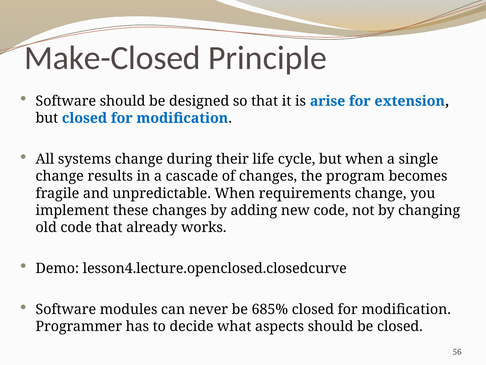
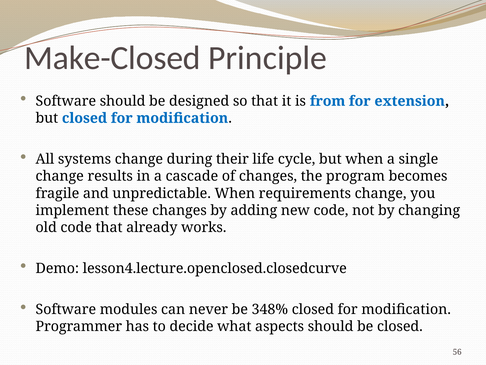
arise: arise -> from
685%: 685% -> 348%
